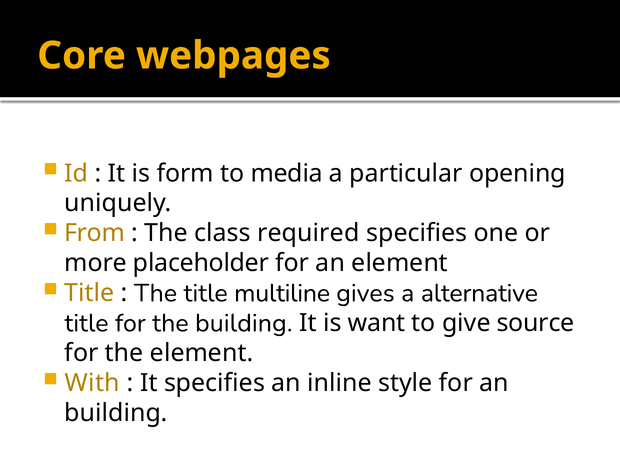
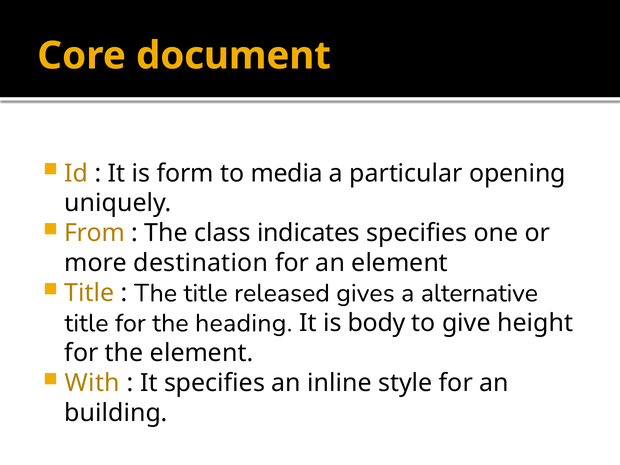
webpages: webpages -> document
required: required -> indicates
placeholder: placeholder -> destination
multiline: multiline -> released
the building: building -> heading
want: want -> body
source: source -> height
